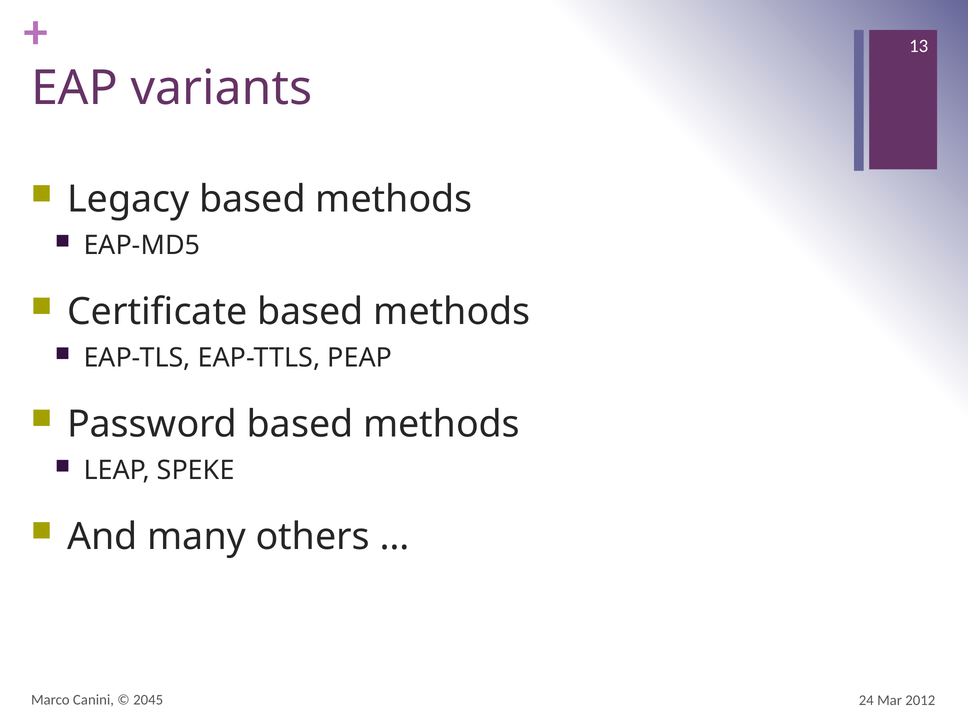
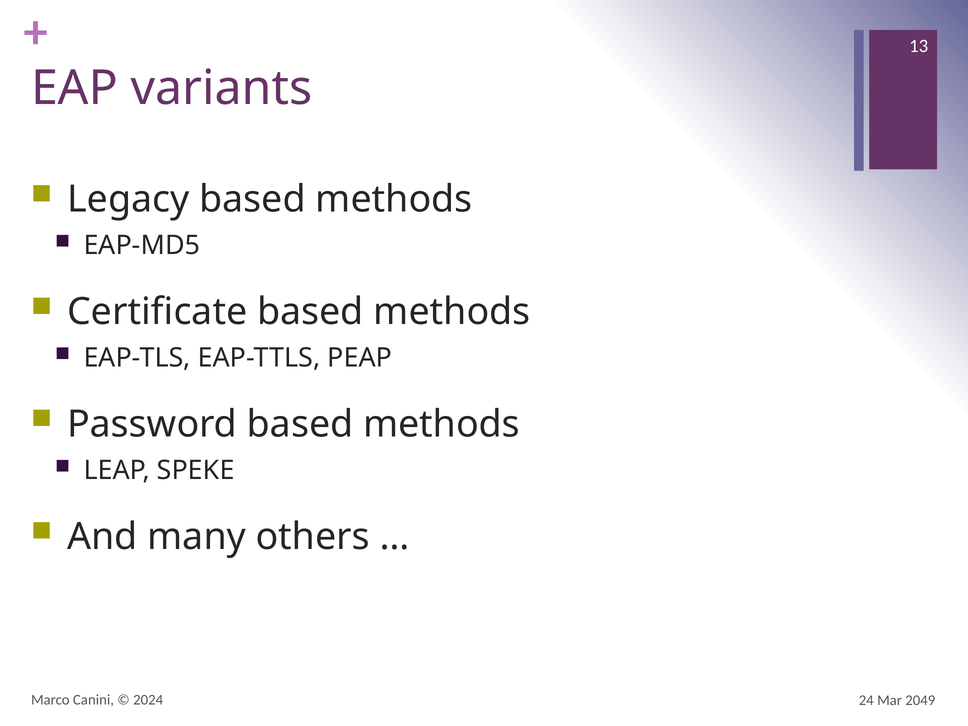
2045: 2045 -> 2024
2012: 2012 -> 2049
